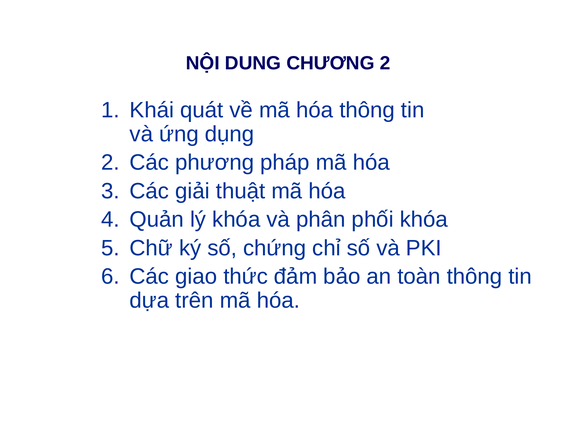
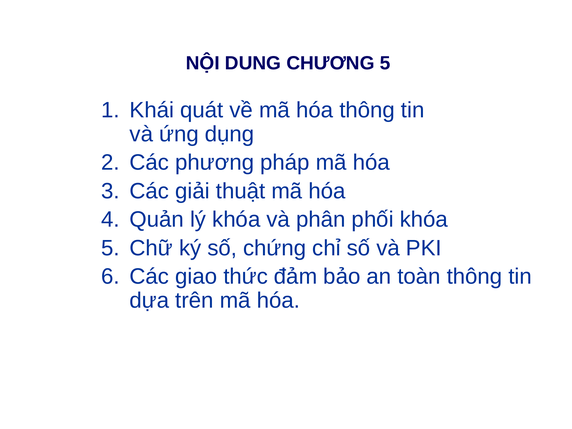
CHƯƠNG 2: 2 -> 5
